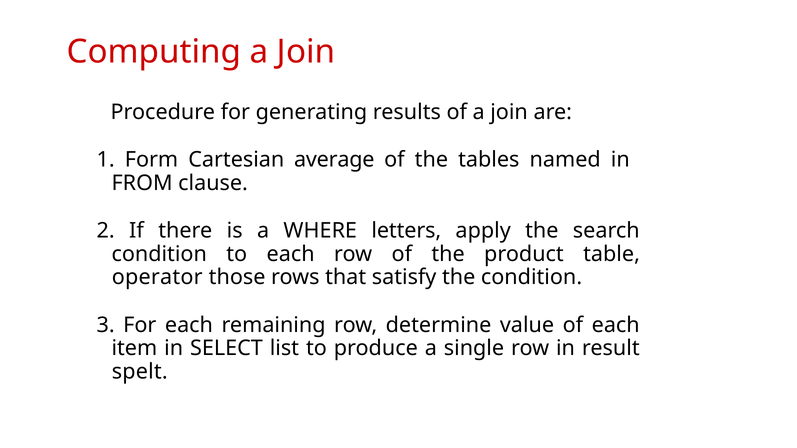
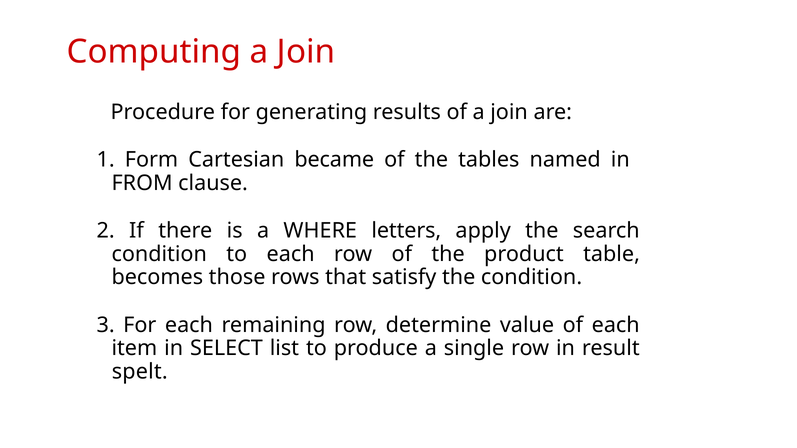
average: average -> became
operator: operator -> becomes
